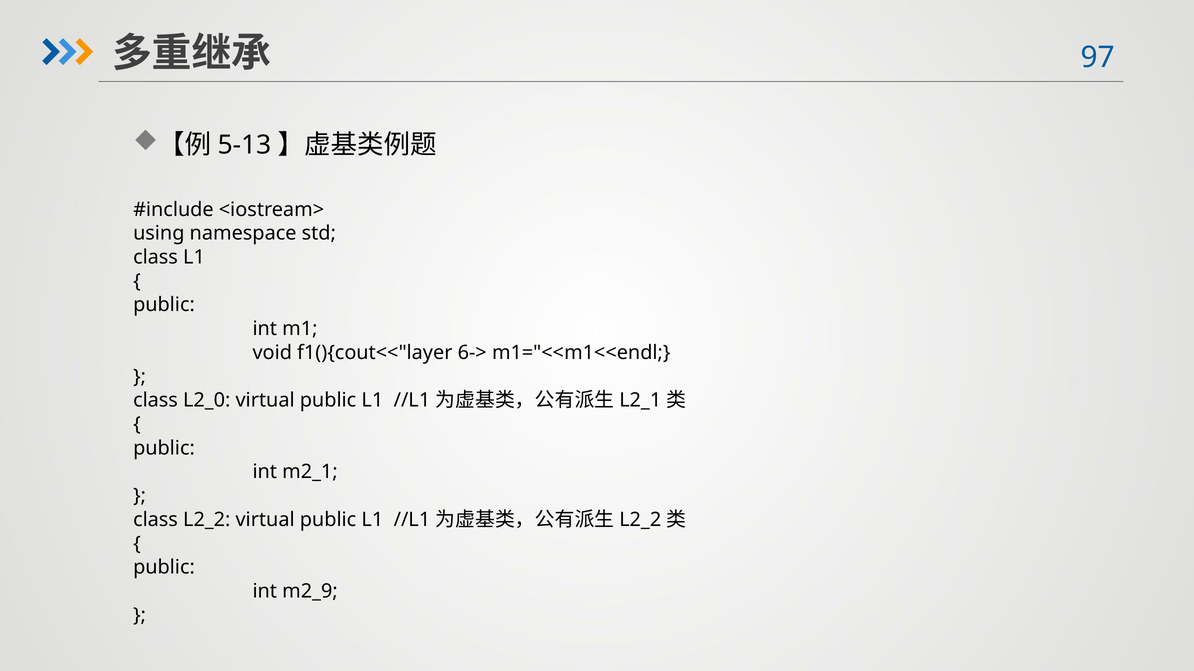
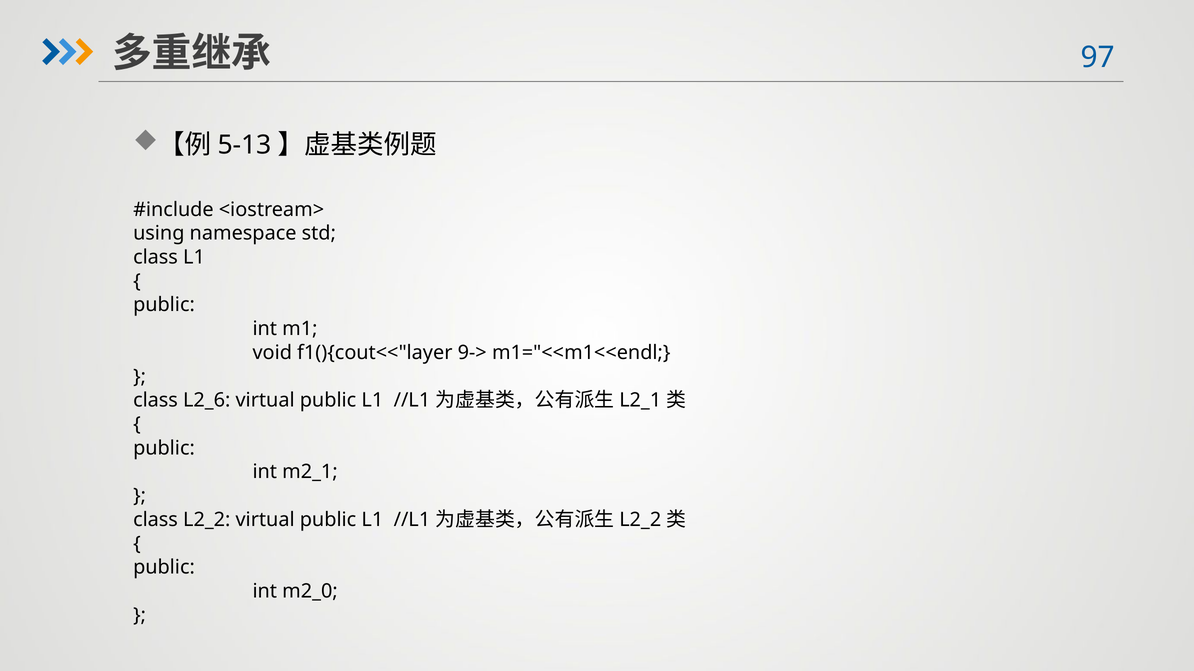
6->: 6-> -> 9->
L2_0: L2_0 -> L2_6
m2_9: m2_9 -> m2_0
